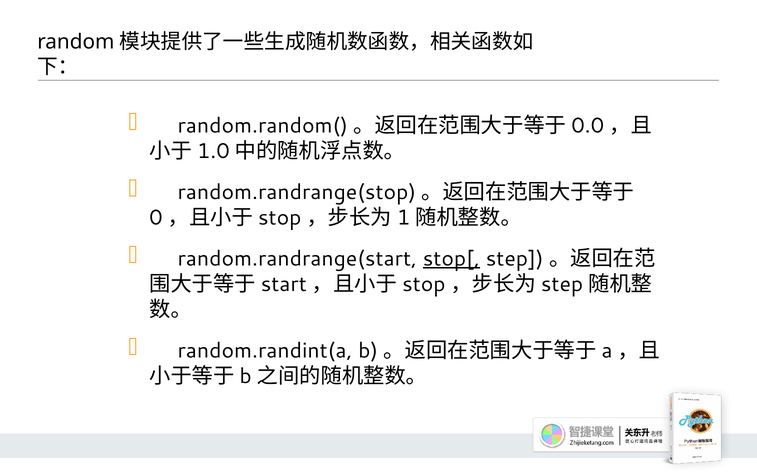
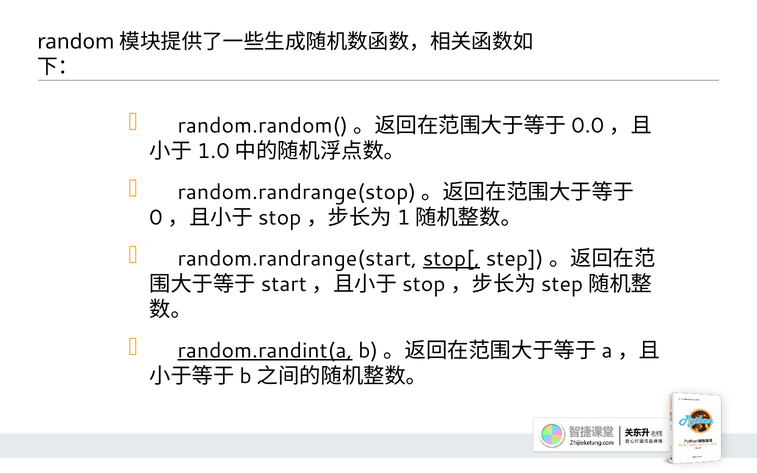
random.randint(a underline: none -> present
